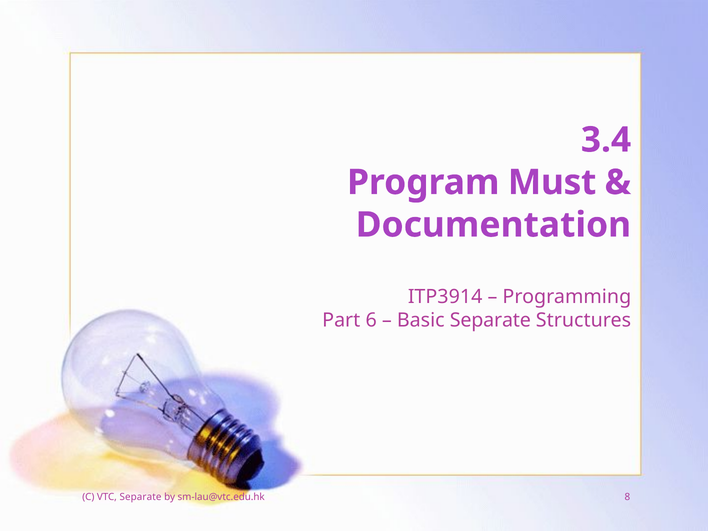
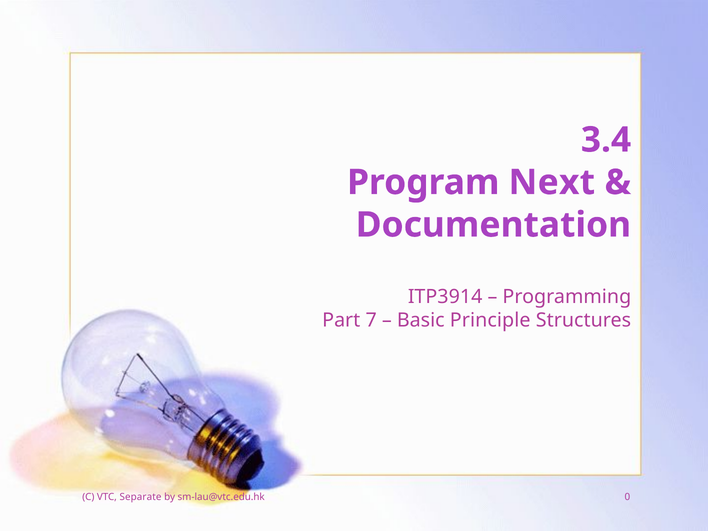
Must: Must -> Next
6: 6 -> 7
Basic Separate: Separate -> Principle
8: 8 -> 0
